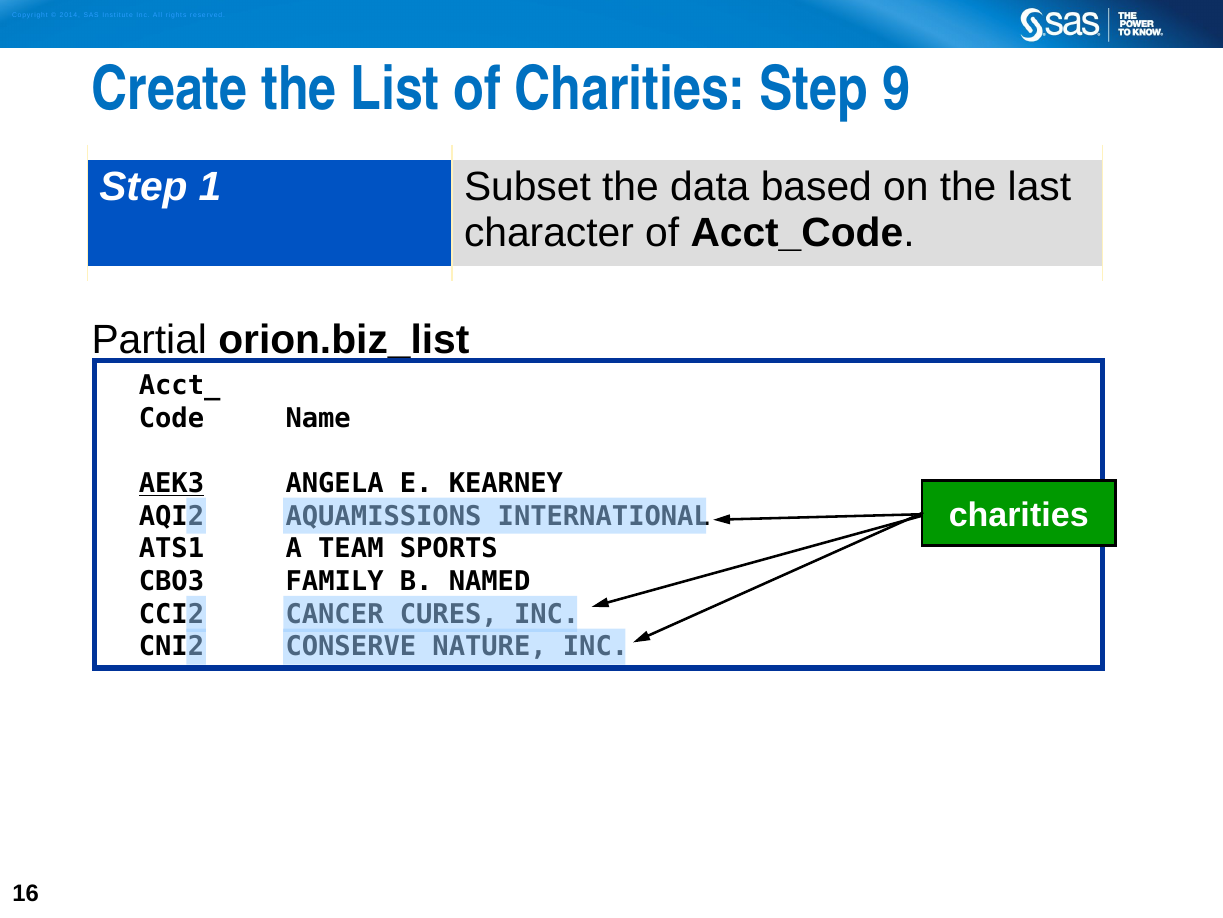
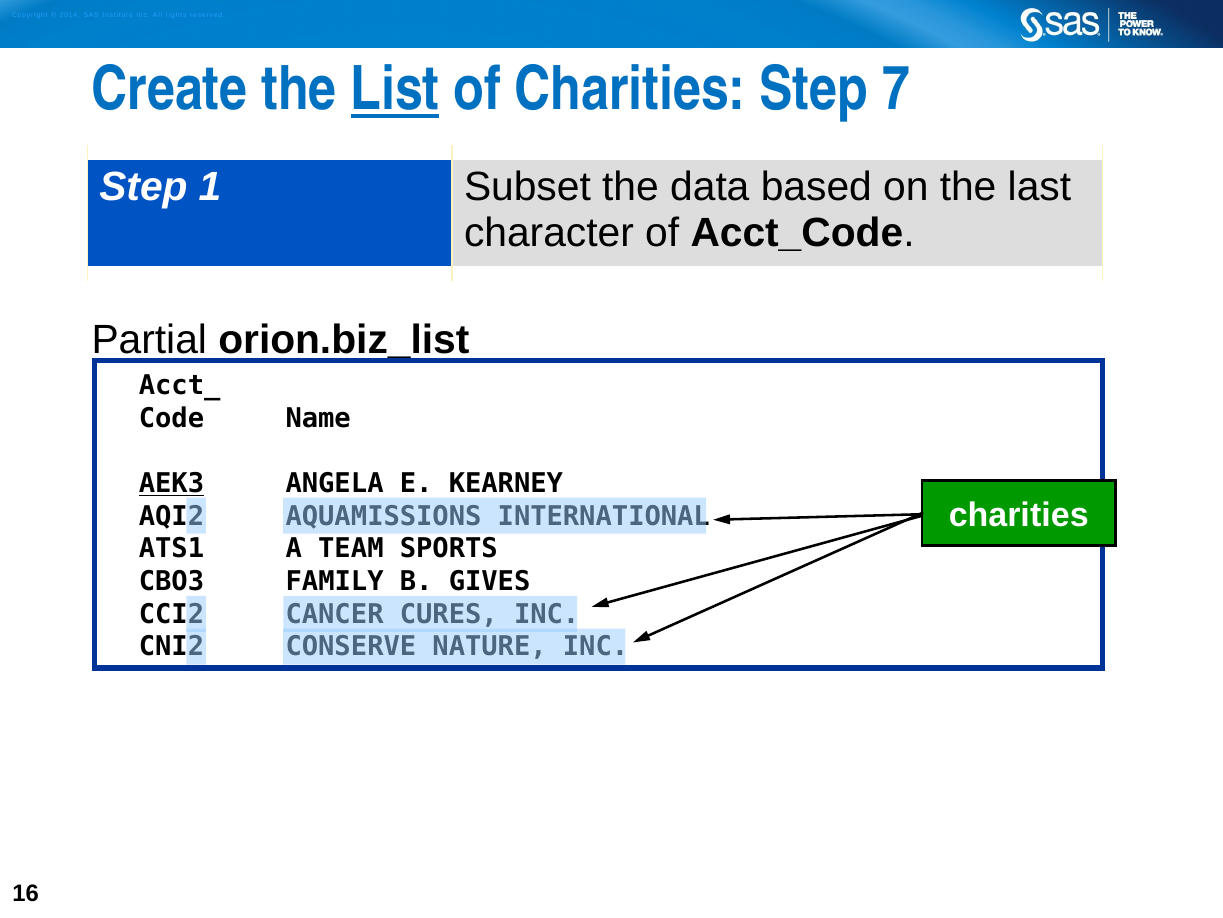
List underline: none -> present
9: 9 -> 7
NAMED: NAMED -> GIVES
